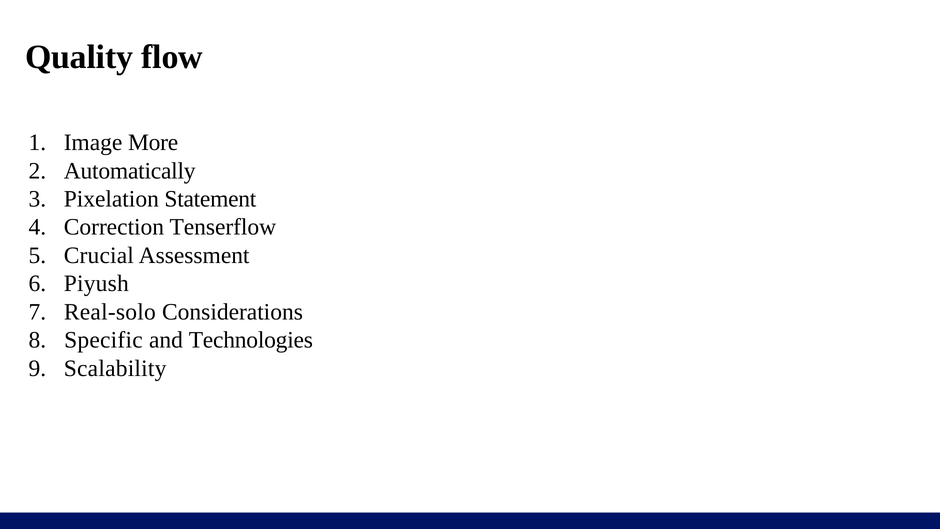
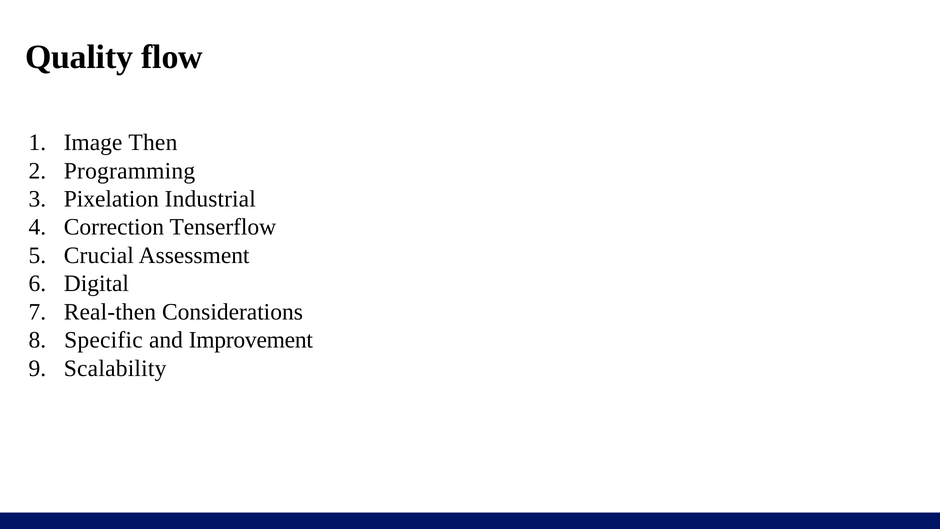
More: More -> Then
Automatically: Automatically -> Programming
Statement: Statement -> Industrial
Piyush: Piyush -> Digital
Real-solo: Real-solo -> Real-then
Technologies: Technologies -> Improvement
